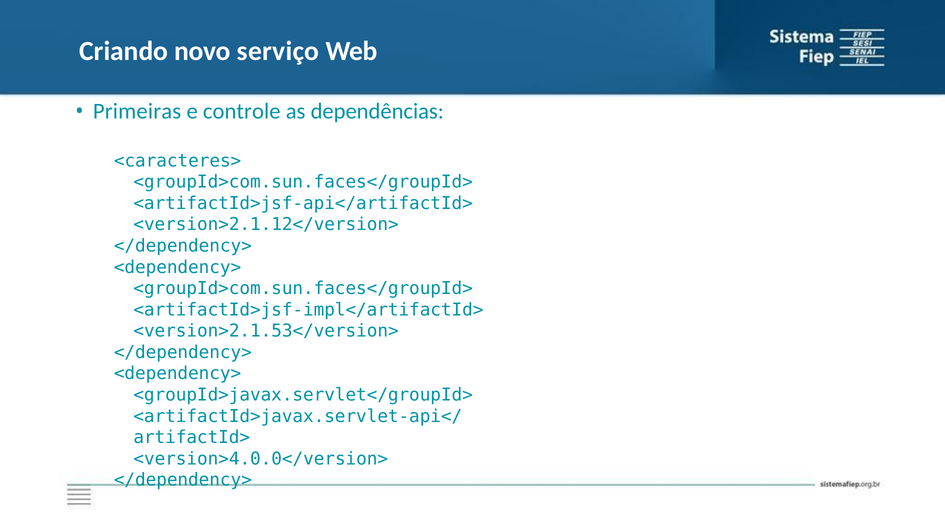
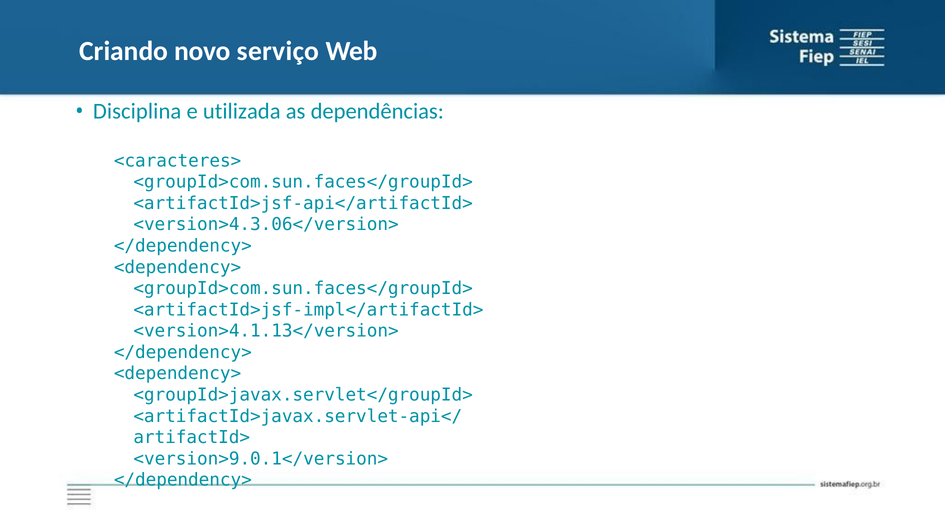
Primeiras: Primeiras -> Disciplina
controle: controle -> utilizada
<version>2.1.12</version>: <version>2.1.12</version> -> <version>4.3.06</version>
<version>2.1.53</version>: <version>2.1.53</version> -> <version>4.1.13</version>
<version>4.0.0</version>: <version>4.0.0</version> -> <version>9.0.1</version>
